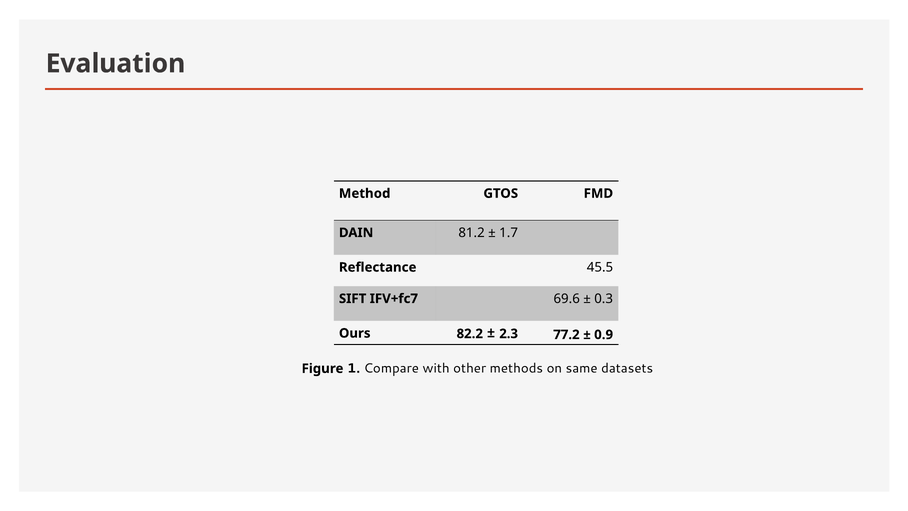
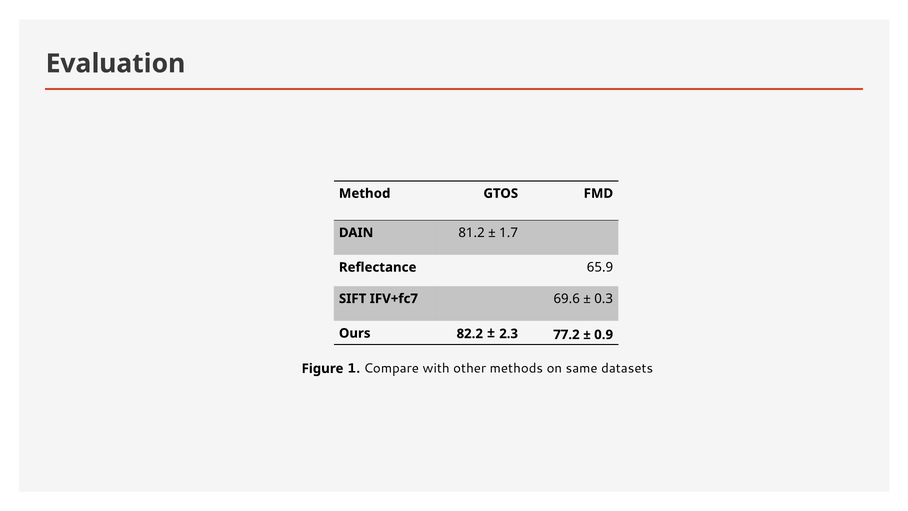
45.5: 45.5 -> 65.9
